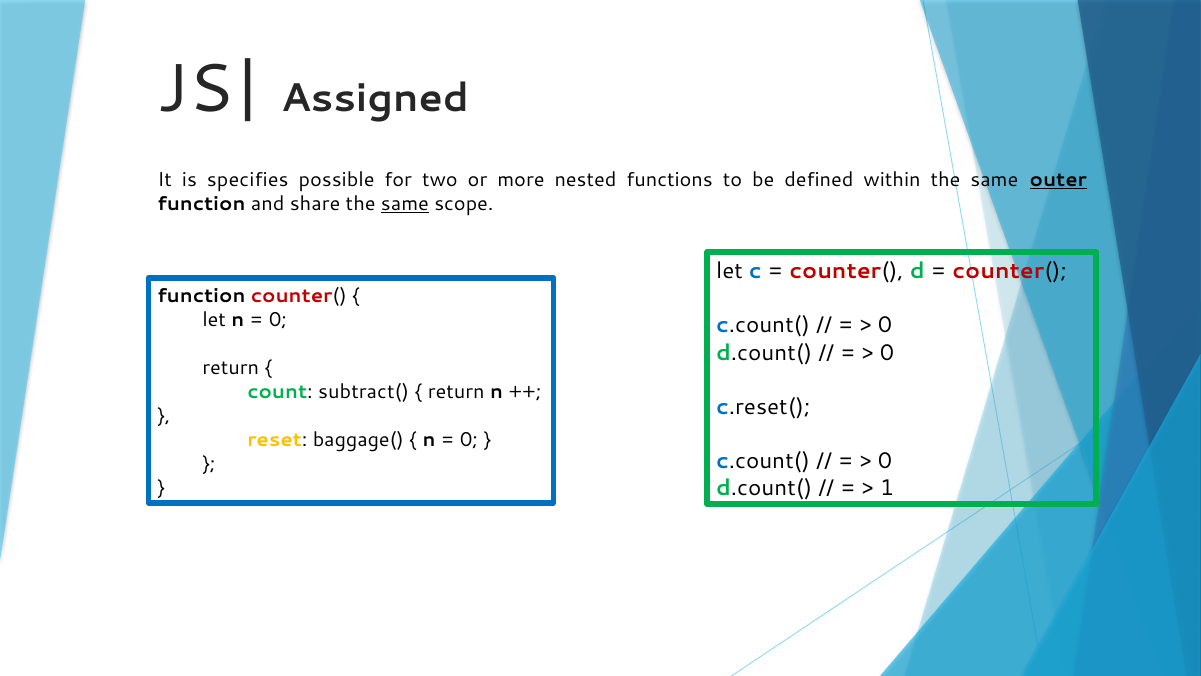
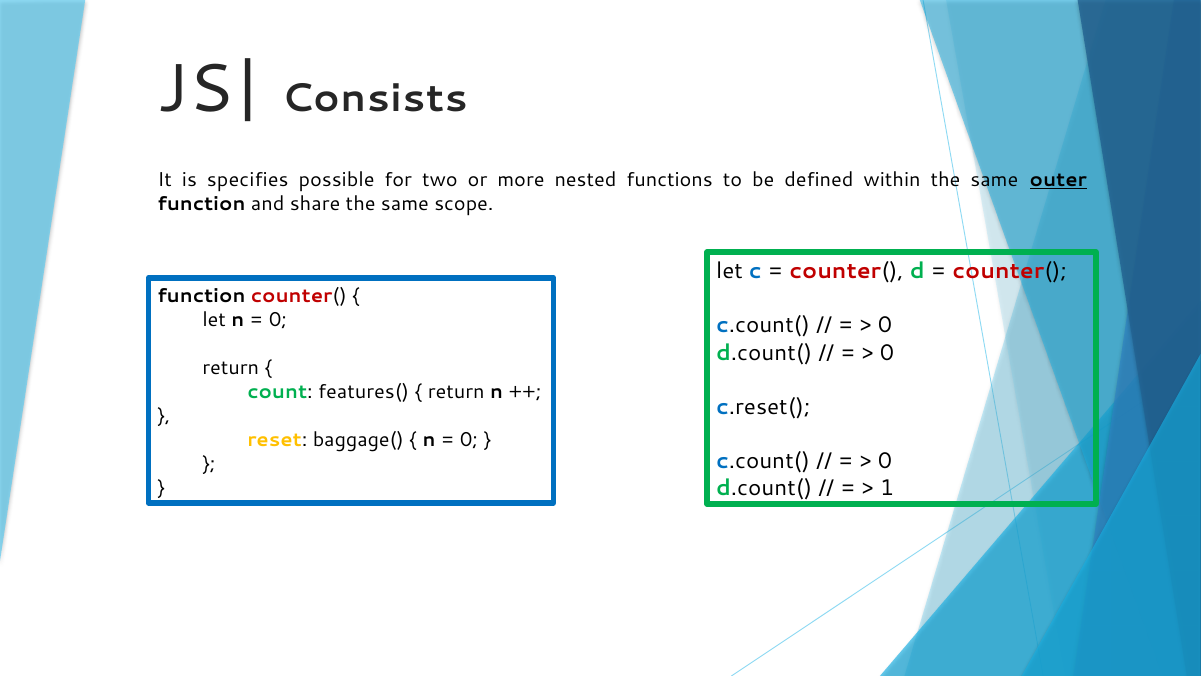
Assigned: Assigned -> Consists
same at (405, 204) underline: present -> none
subtract(: subtract( -> features(
